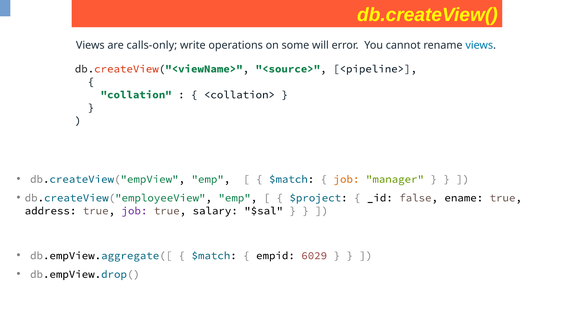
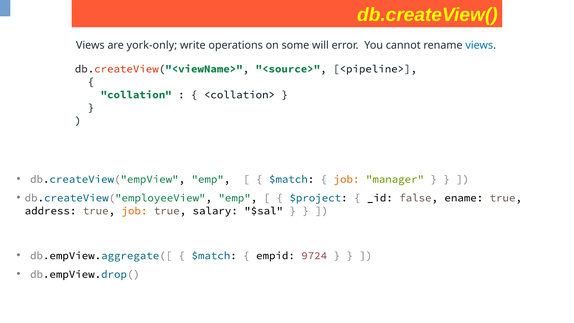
calls-only: calls-only -> york-only
job at (134, 211) colour: purple -> orange
6029: 6029 -> 9724
